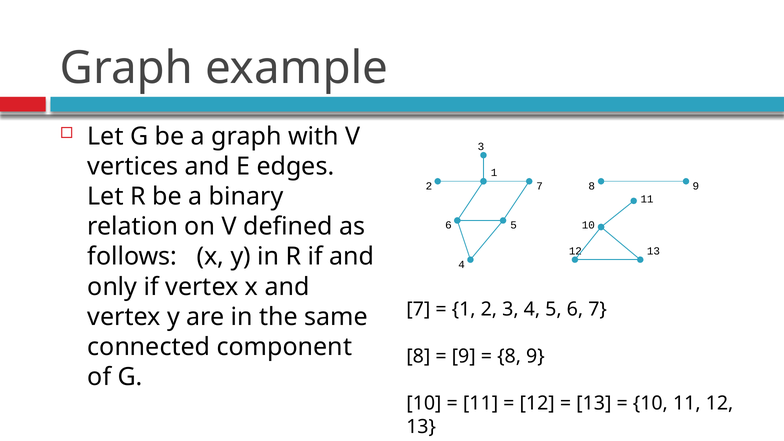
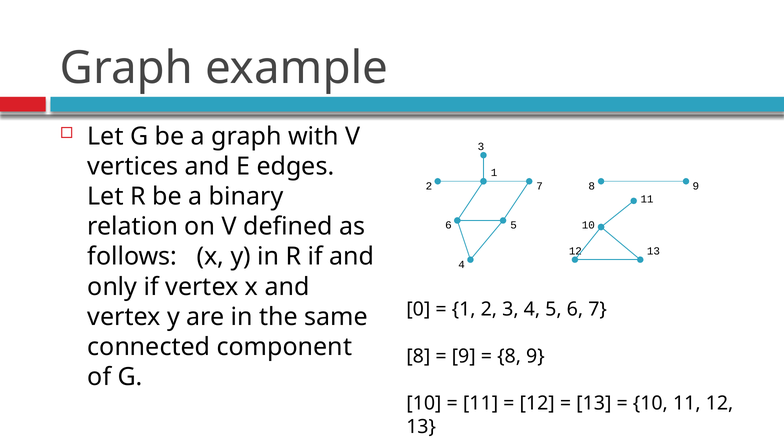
7 at (418, 309): 7 -> 0
